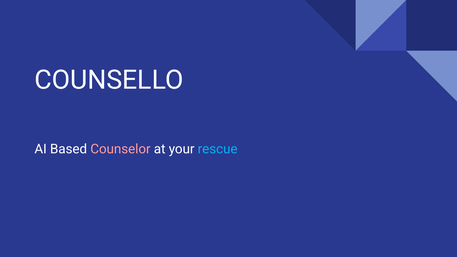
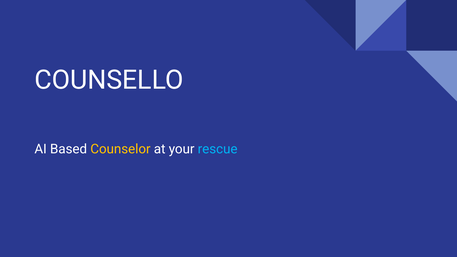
Counselor colour: pink -> yellow
